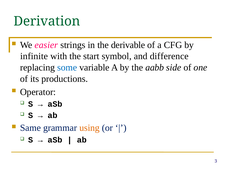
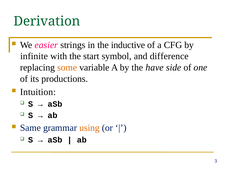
derivable: derivable -> inductive
some colour: blue -> orange
aabb: aabb -> have
Operator: Operator -> Intuition
